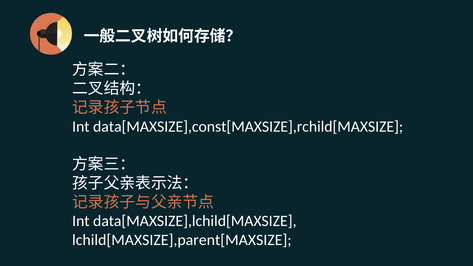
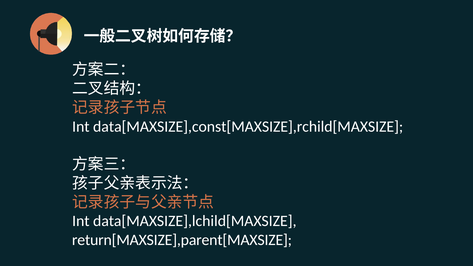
lchild[MAXSIZE],parent[MAXSIZE: lchild[MAXSIZE],parent[MAXSIZE -> return[MAXSIZE],parent[MAXSIZE
